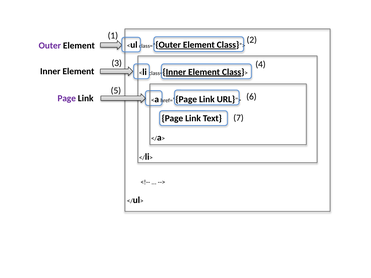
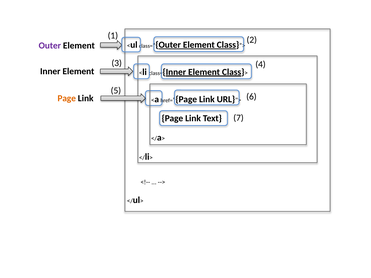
Page at (67, 98) colour: purple -> orange
